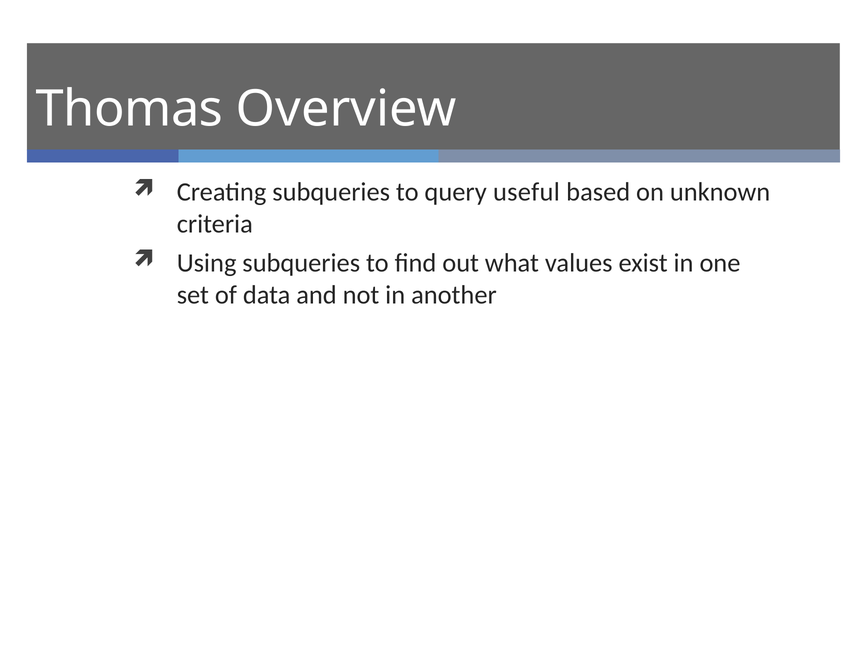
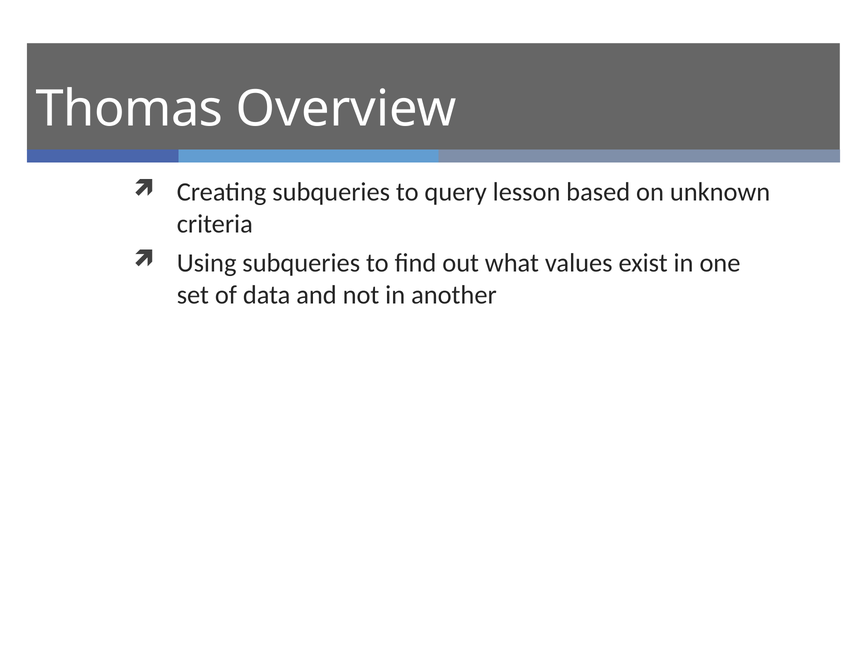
useful: useful -> lesson
